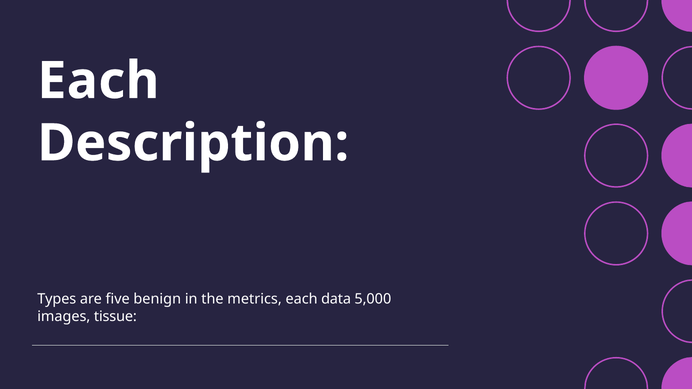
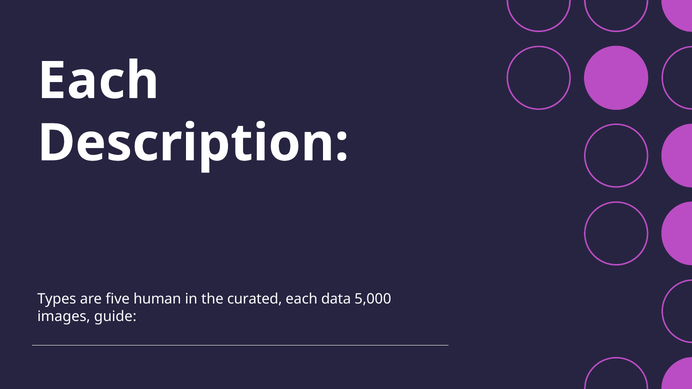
benign: benign -> human
metrics: metrics -> curated
tissue: tissue -> guide
